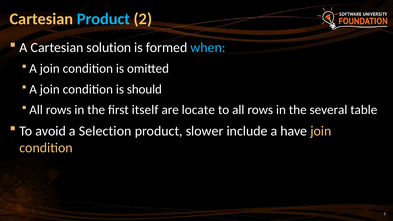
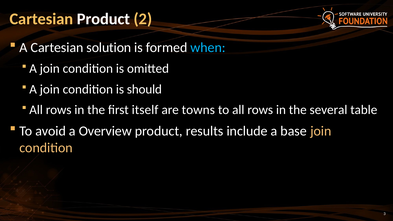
Product at (103, 19) colour: light blue -> white
locate: locate -> towns
Selection: Selection -> Overview
slower: slower -> results
have: have -> base
